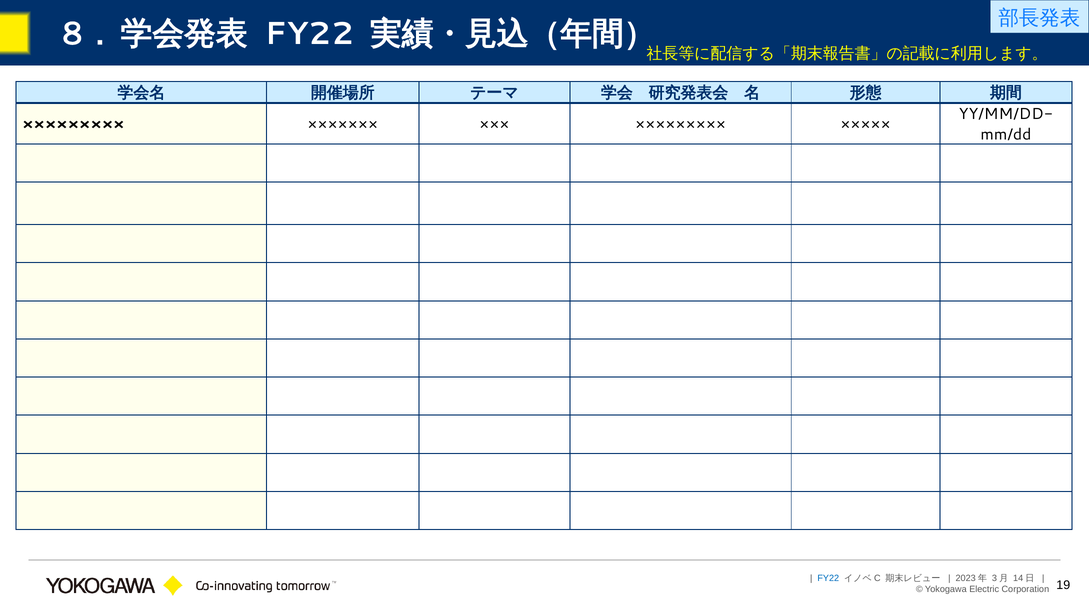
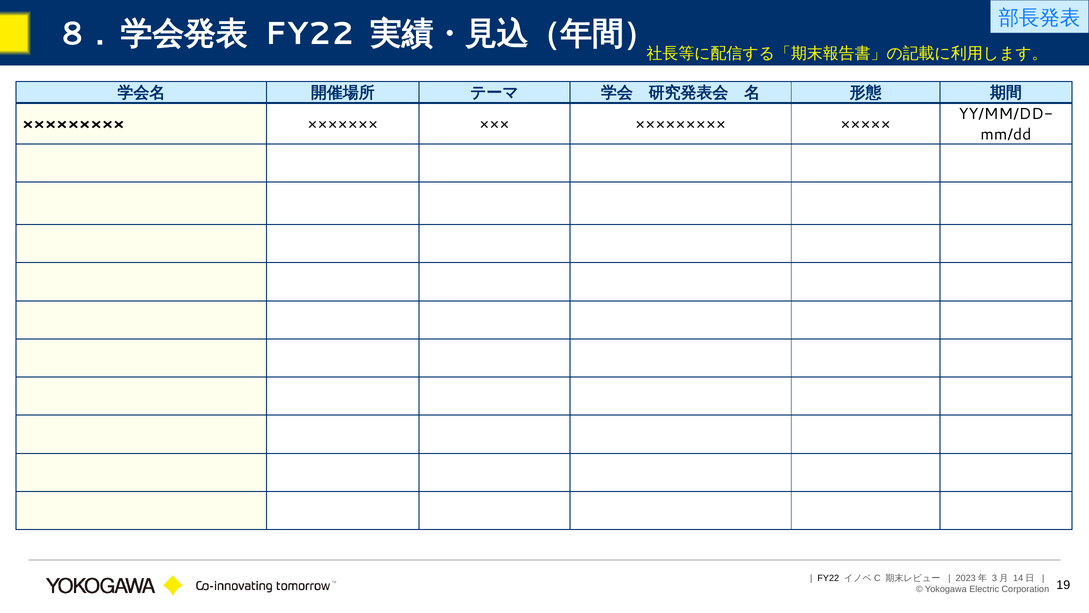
FY22 at (828, 578) colour: blue -> black
